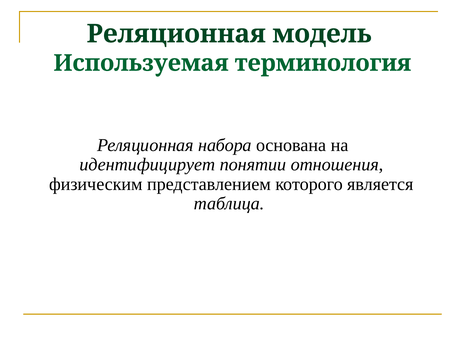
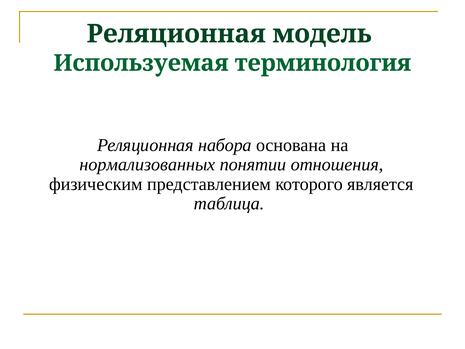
идентифицирует: идентифицирует -> нормализованных
